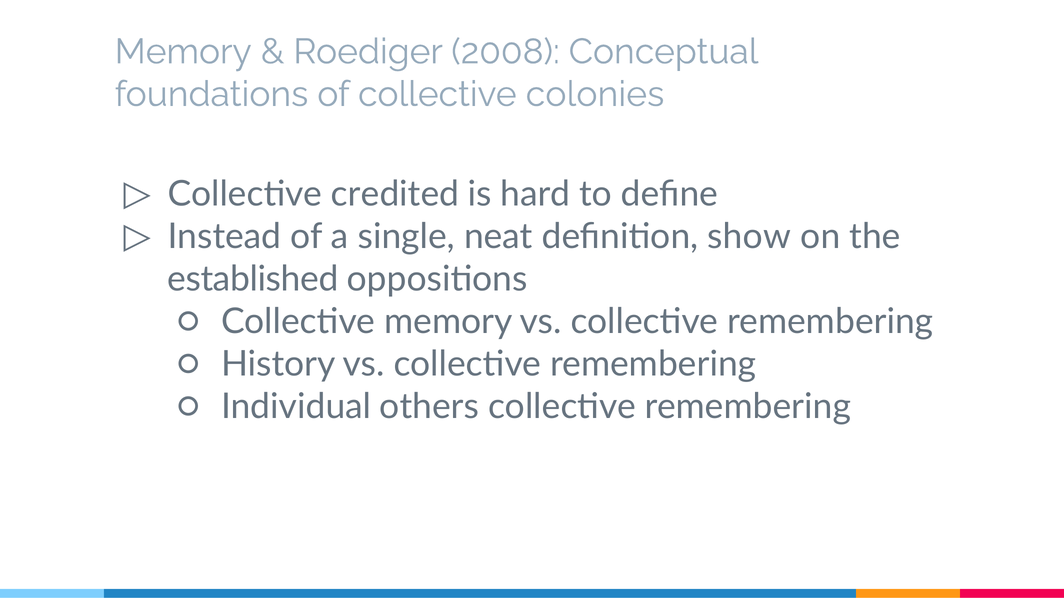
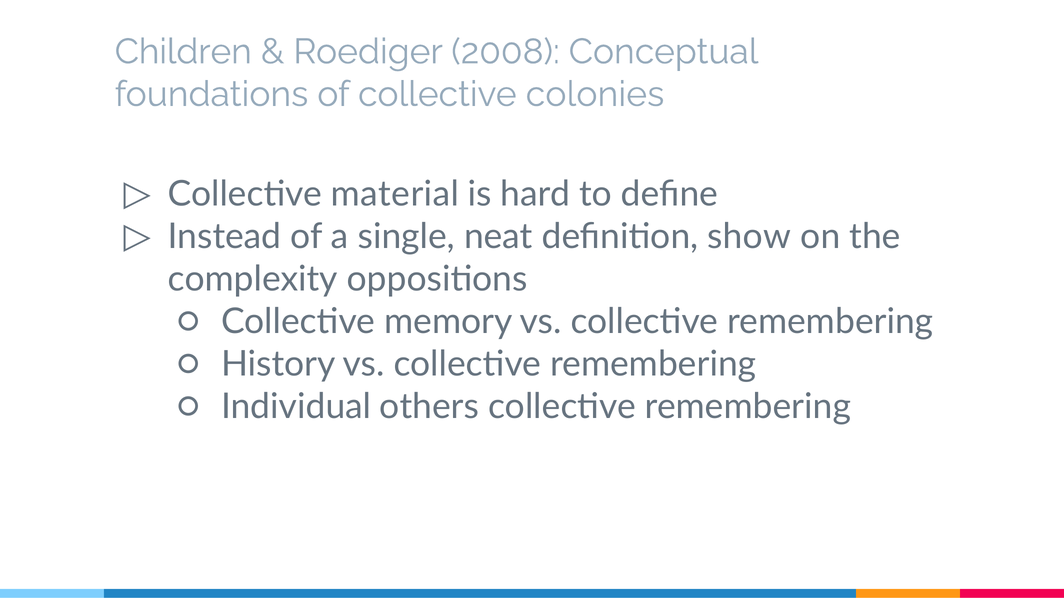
Memory at (183, 52): Memory -> Children
credited: credited -> material
established: established -> complexity
